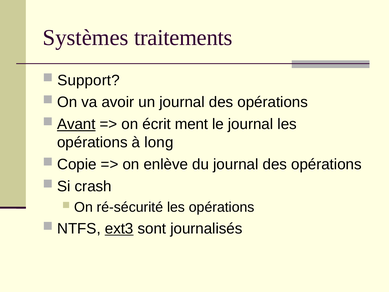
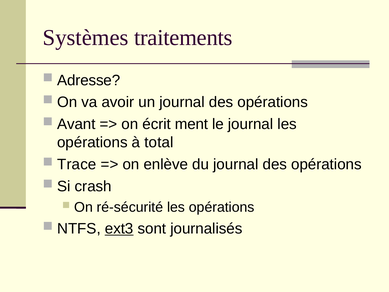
Support: Support -> Adresse
Avant underline: present -> none
long: long -> total
Copie: Copie -> Trace
